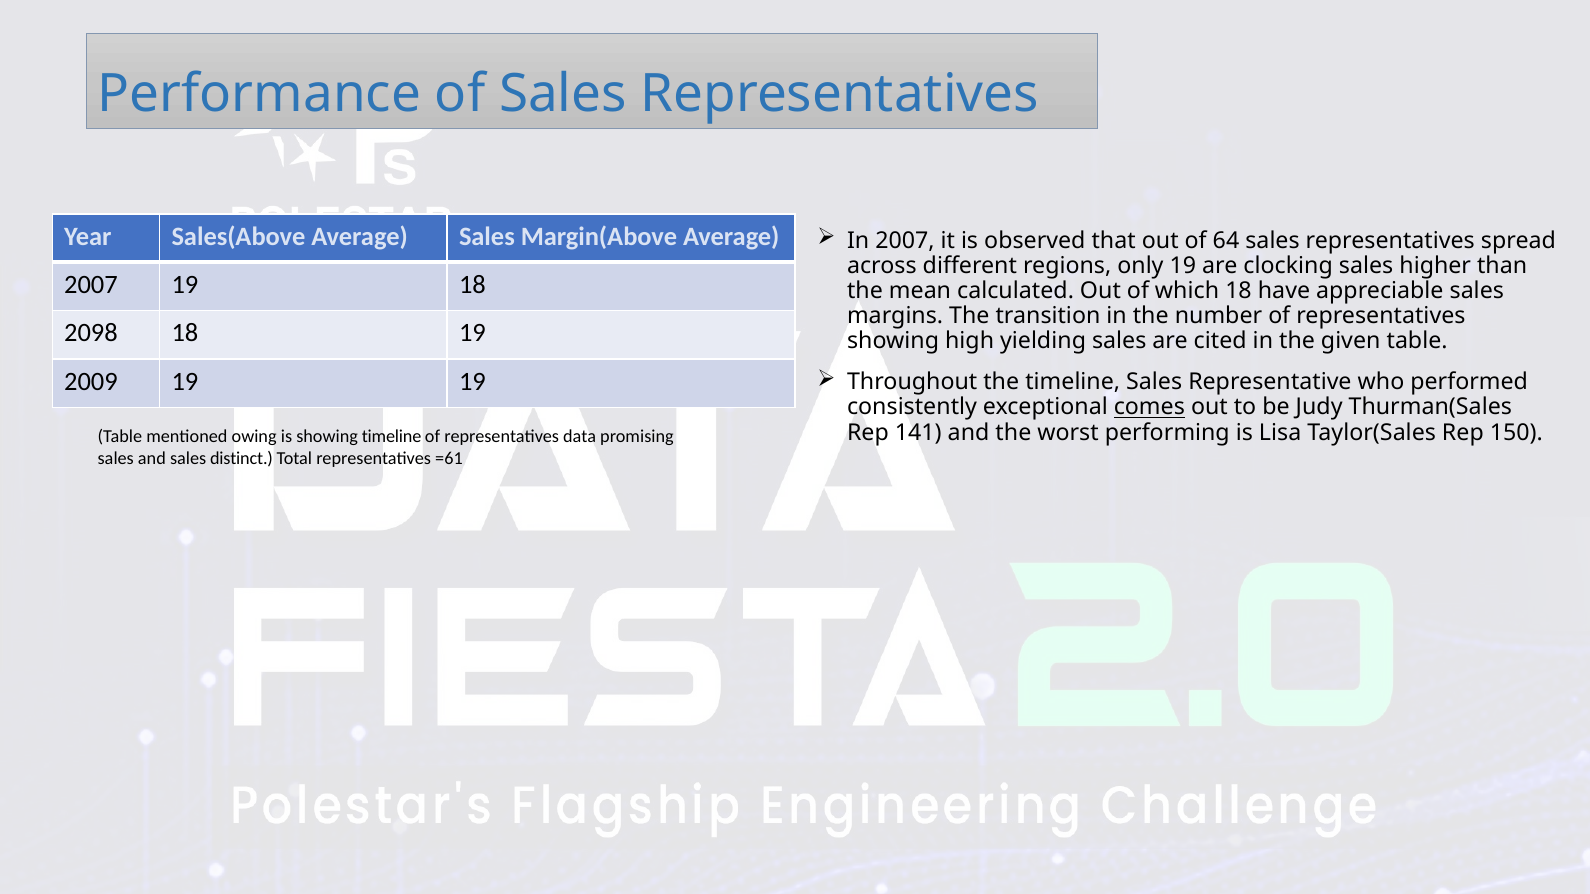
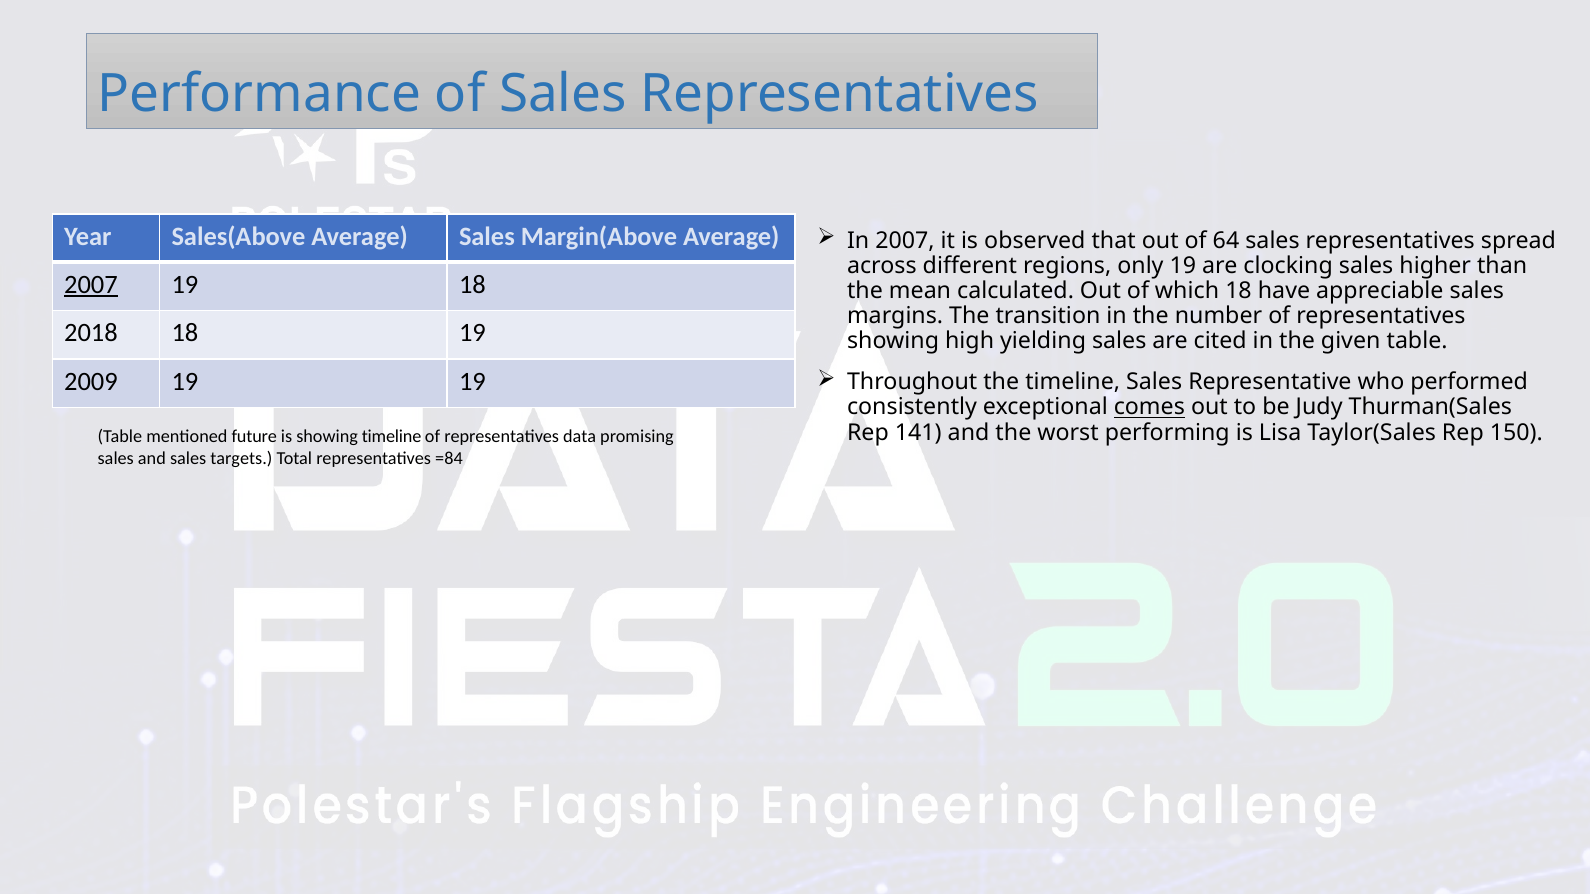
2007 at (91, 285) underline: none -> present
2098: 2098 -> 2018
owing: owing -> future
distinct: distinct -> targets
=61: =61 -> =84
